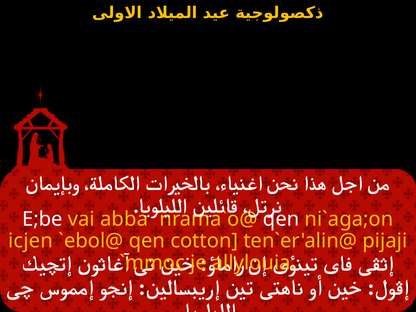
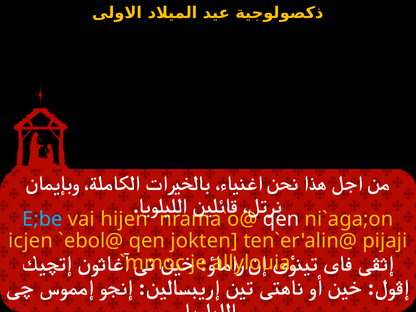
E;be colour: white -> light blue
abba: abba -> hijen
cotton: cotton -> jokten
